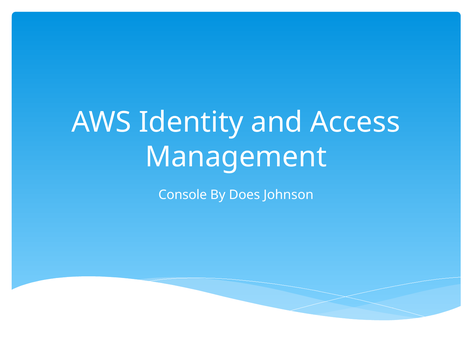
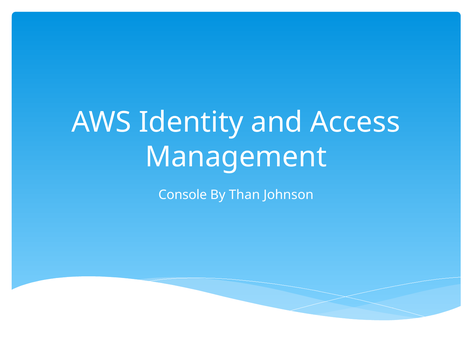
Does: Does -> Than
